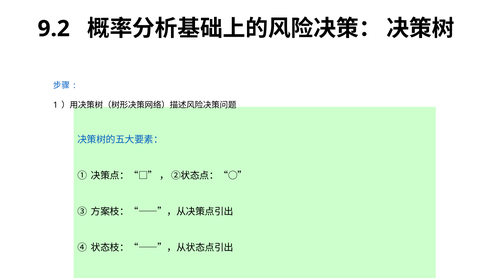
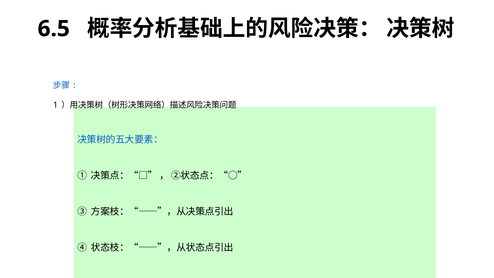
9.2: 9.2 -> 6.5
